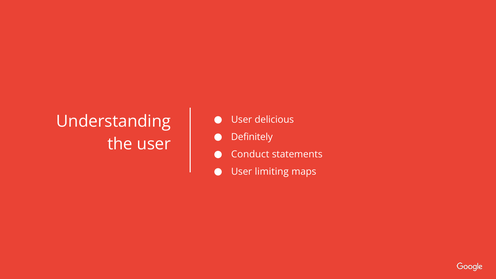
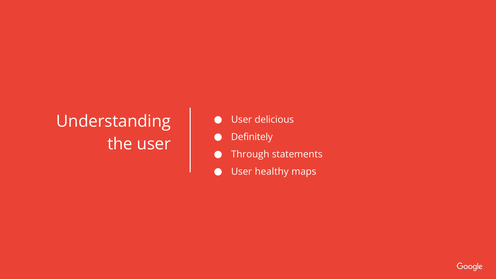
Conduct: Conduct -> Through
limiting: limiting -> healthy
